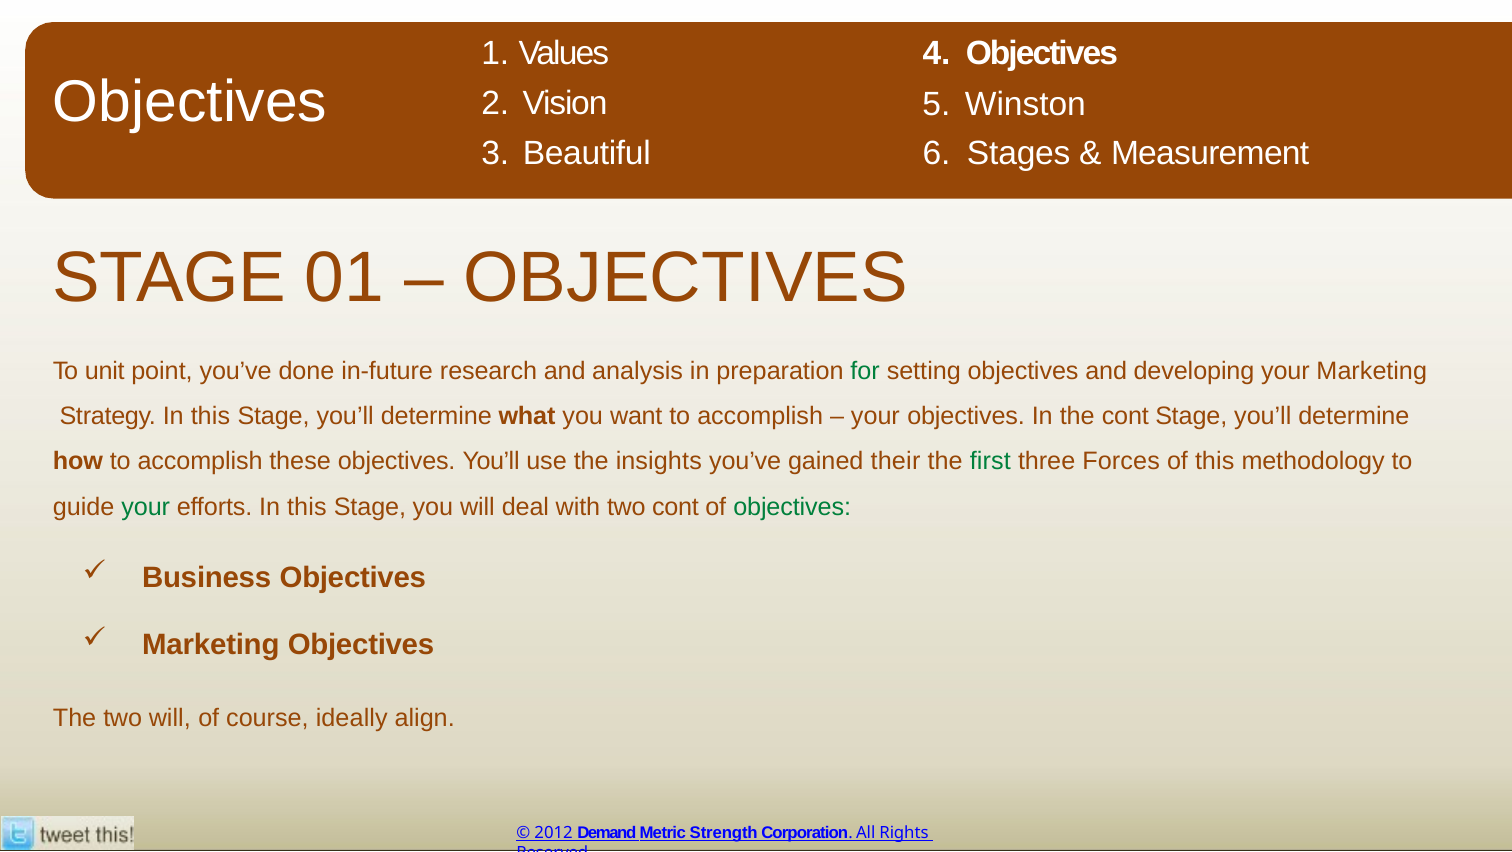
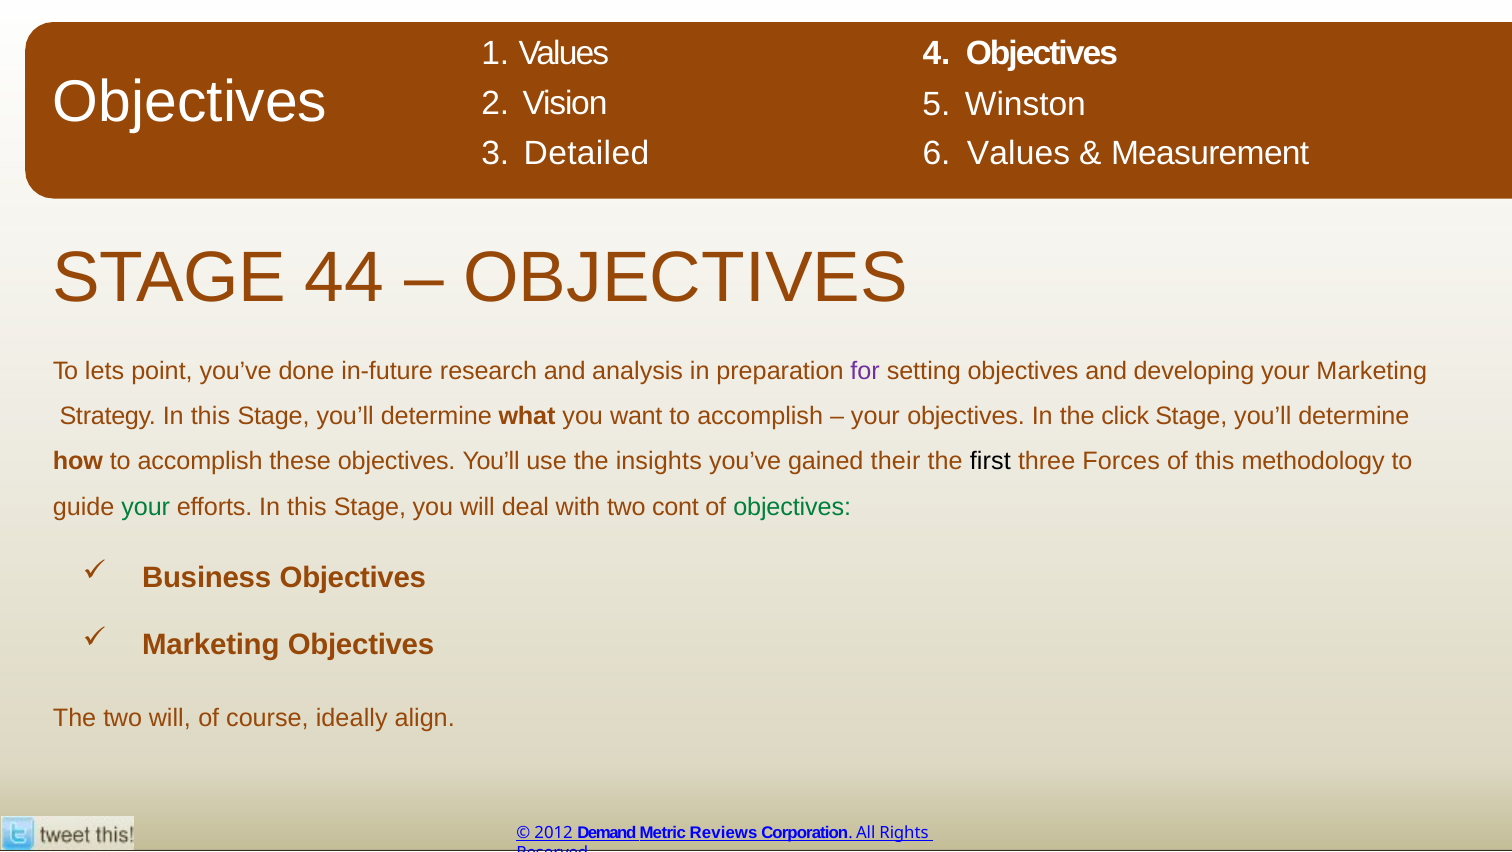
Beautiful: Beautiful -> Detailed
Stages at (1019, 154): Stages -> Values
01: 01 -> 44
unit: unit -> lets
for colour: green -> purple
the cont: cont -> click
first colour: green -> black
Strength: Strength -> Reviews
